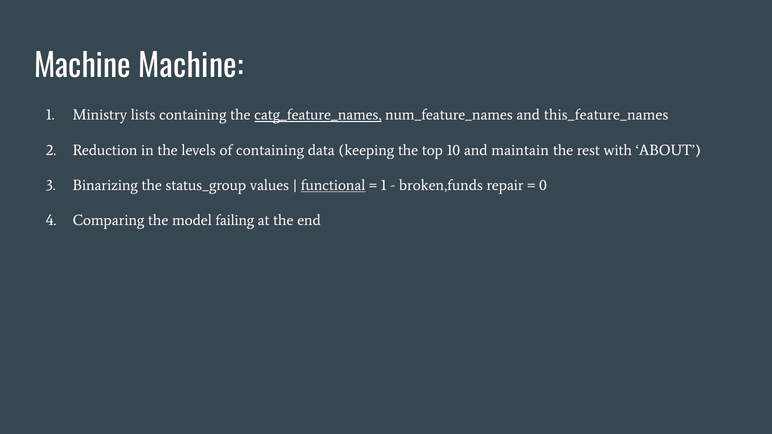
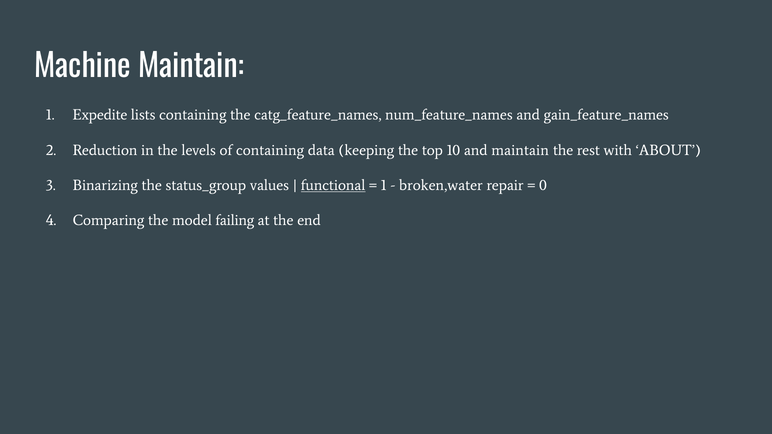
Machine Machine: Machine -> Maintain
Ministry: Ministry -> Expedite
catg_feature_names underline: present -> none
this_feature_names: this_feature_names -> gain_feature_names
broken,funds: broken,funds -> broken,water
